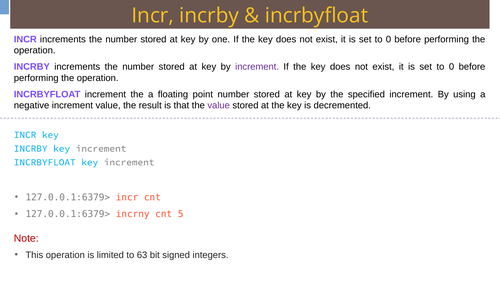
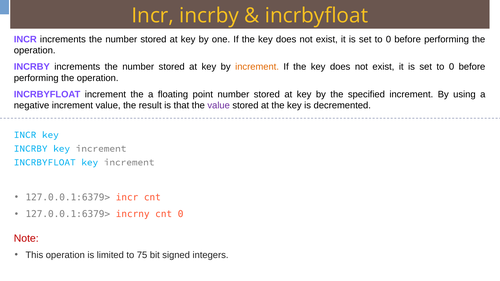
increment at (257, 67) colour: purple -> orange
cnt 5: 5 -> 0
63: 63 -> 75
